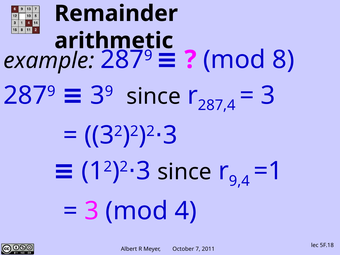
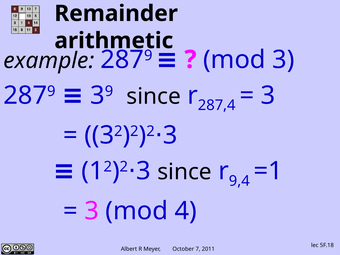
mod 8: 8 -> 3
